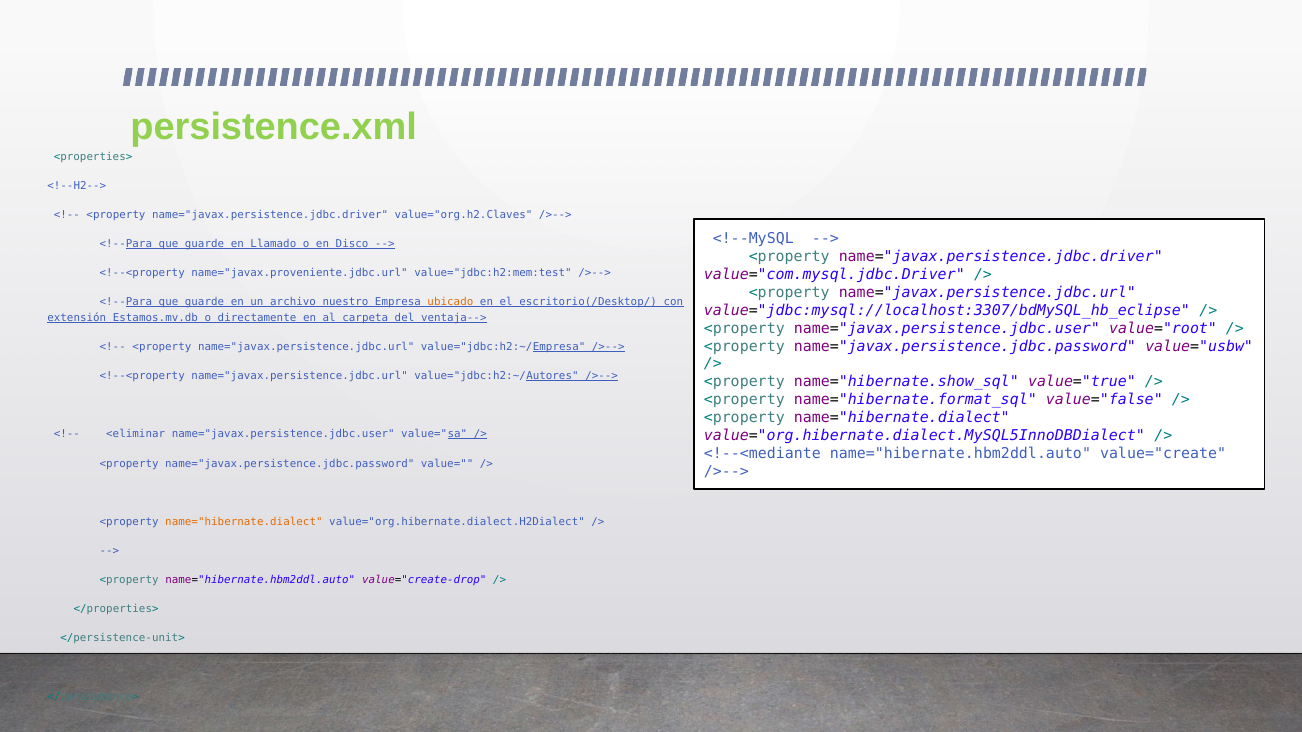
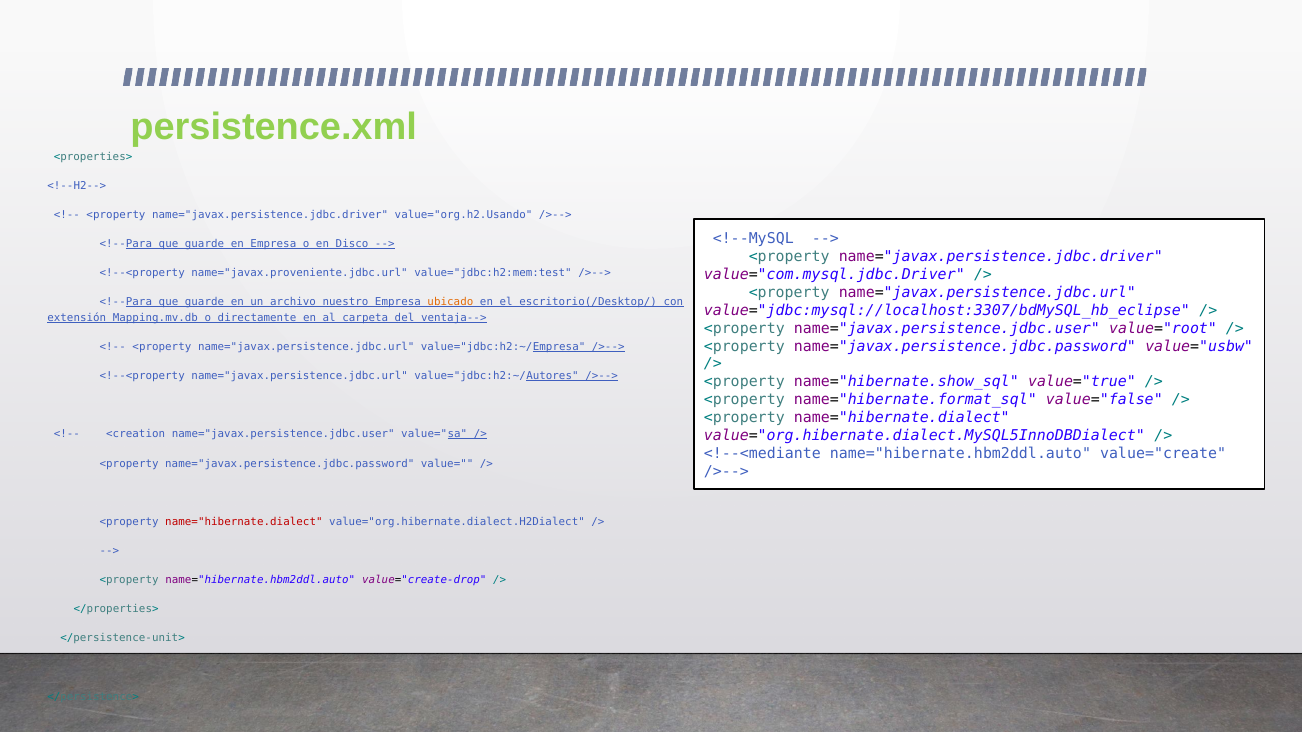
value="org.h2.Claves: value="org.h2.Claves -> value="org.h2.Usando
en Llamado: Llamado -> Empresa
Estamos.mv.db: Estamos.mv.db -> Mapping.mv.db
<eliminar: <eliminar -> <creation
name="hibernate.dialect at (244, 522) colour: orange -> red
